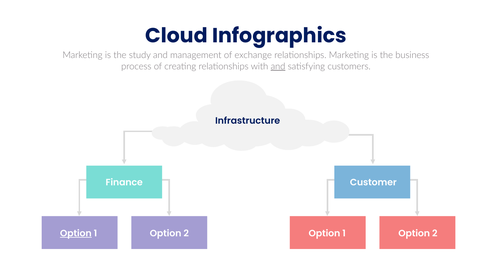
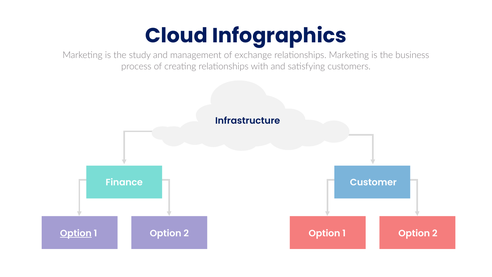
and at (278, 66) underline: present -> none
